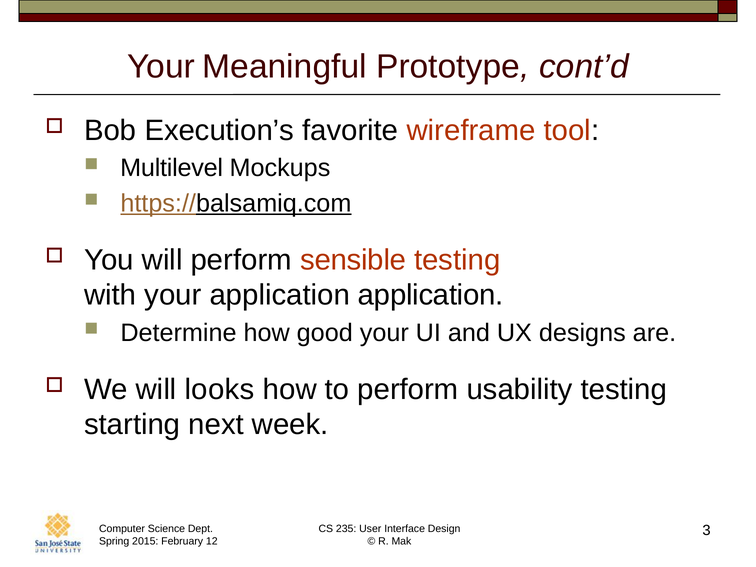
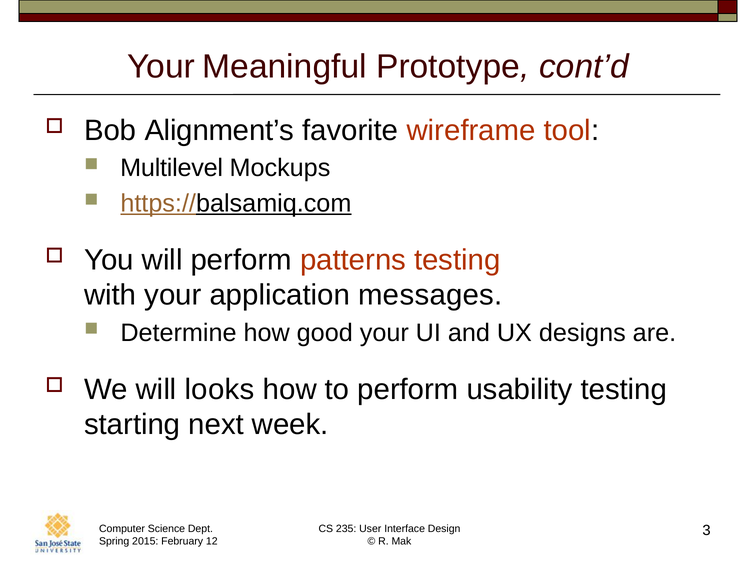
Execution’s: Execution’s -> Alignment’s
sensible: sensible -> patterns
application application: application -> messages
